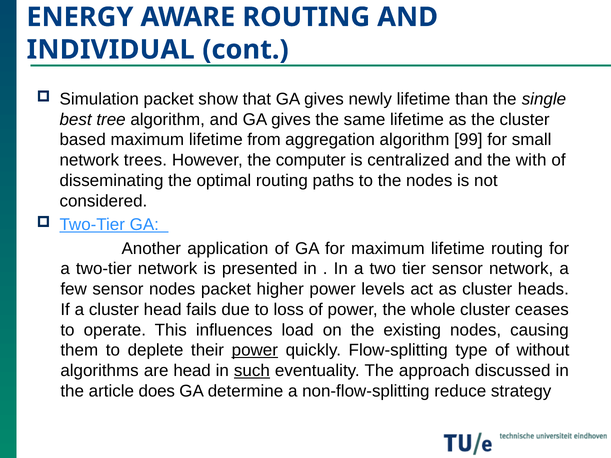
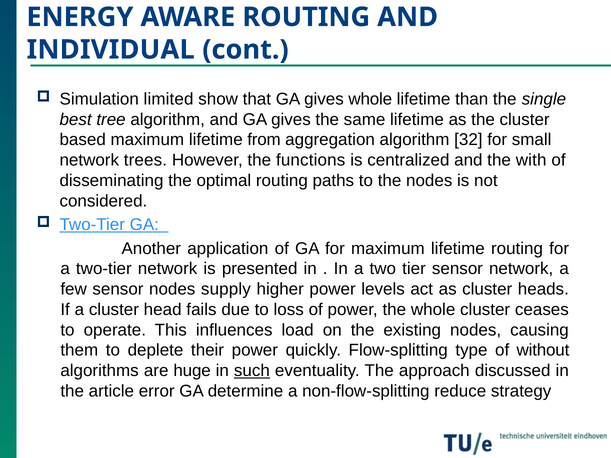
Simulation packet: packet -> limited
gives newly: newly -> whole
99: 99 -> 32
computer: computer -> functions
nodes packet: packet -> supply
power at (255, 350) underline: present -> none
are head: head -> huge
does: does -> error
